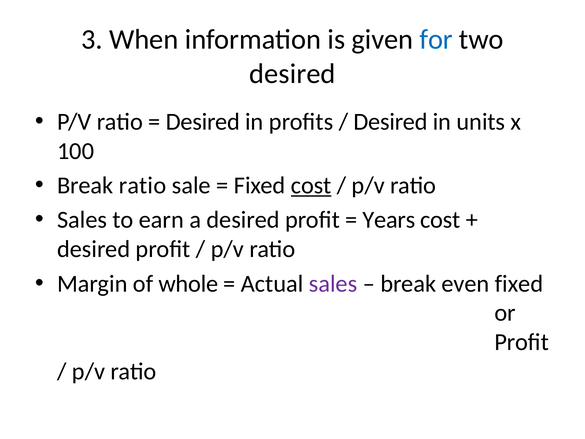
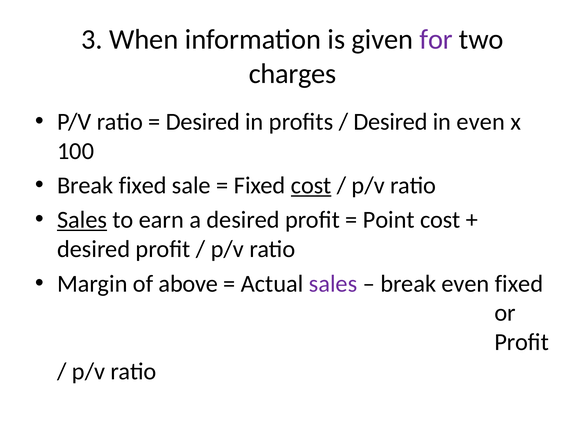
for colour: blue -> purple
desired at (292, 74): desired -> charges
in units: units -> even
Break ratio: ratio -> fixed
Sales at (82, 220) underline: none -> present
Years: Years -> Point
whole: whole -> above
